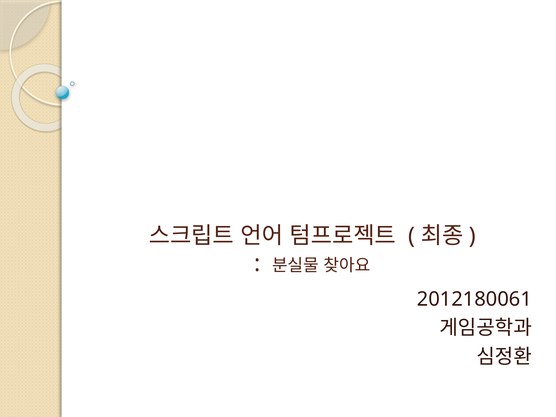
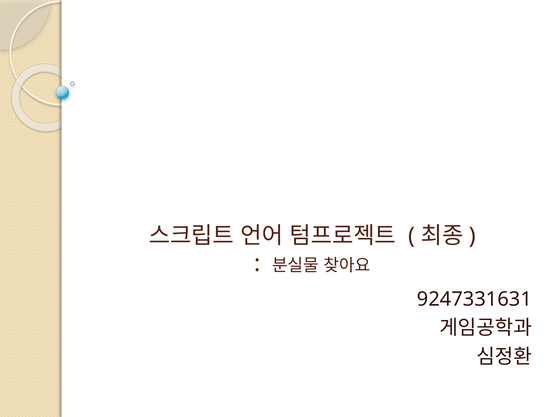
2012180061: 2012180061 -> 9247331631
